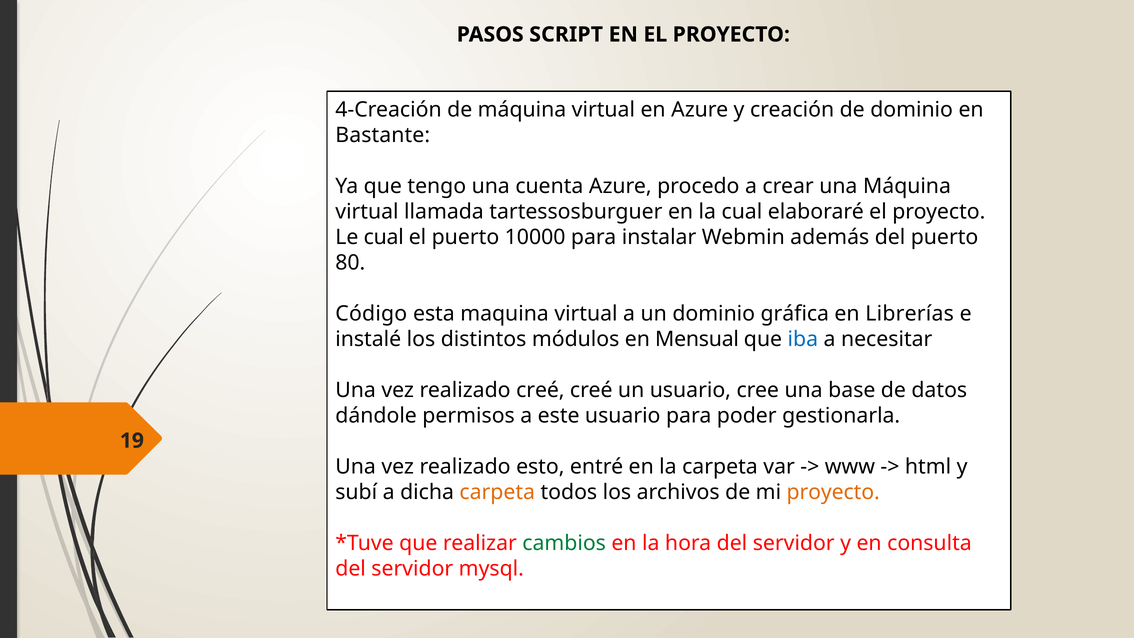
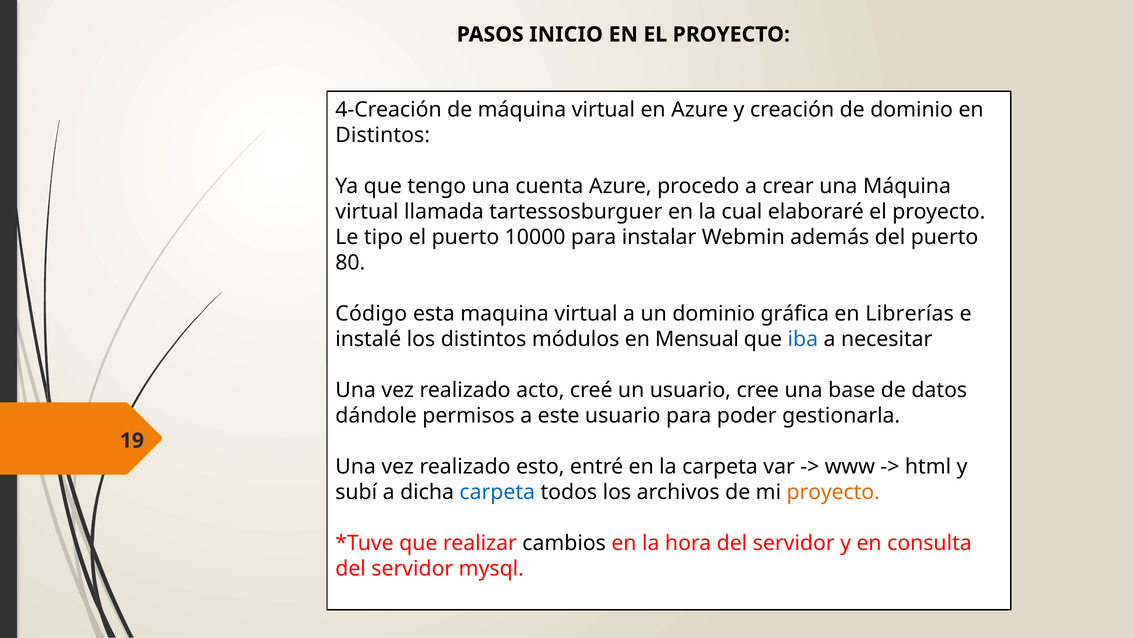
SCRIPT: SCRIPT -> INICIO
Bastante at (383, 135): Bastante -> Distintos
Le cual: cual -> tipo
realizado creé: creé -> acto
carpeta at (497, 492) colour: orange -> blue
cambios colour: green -> black
